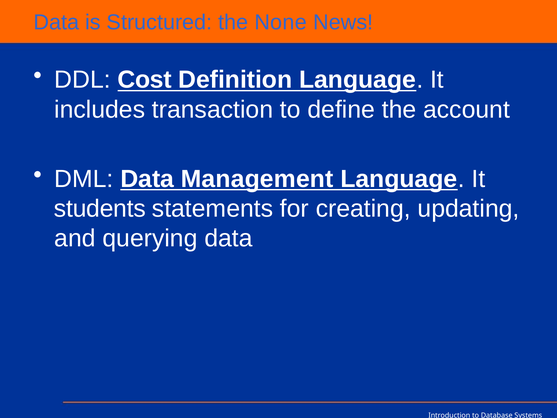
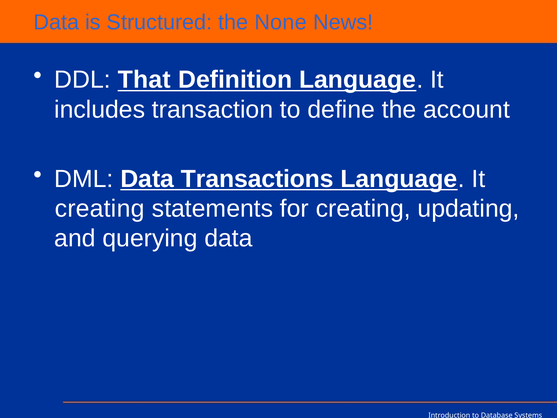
Cost: Cost -> That
Management: Management -> Transactions
students at (100, 208): students -> creating
